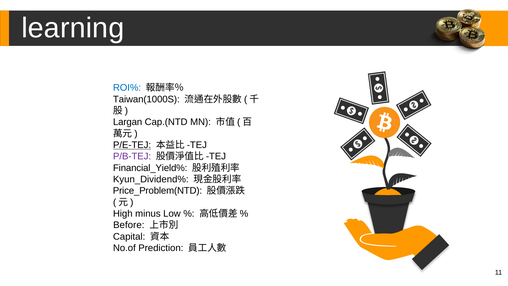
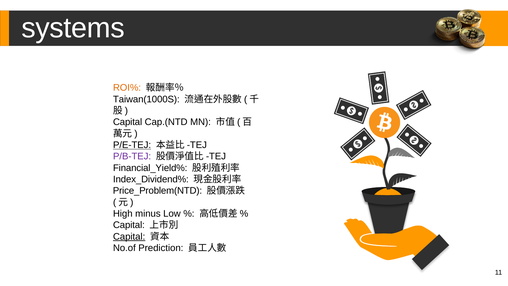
learning: learning -> systems
ROI% colour: blue -> orange
Largan at (128, 122): Largan -> Capital
Kyun_Dividend%: Kyun_Dividend% -> Index_Dividend%
Before at (129, 225): Before -> Capital
Capital at (129, 236) underline: none -> present
